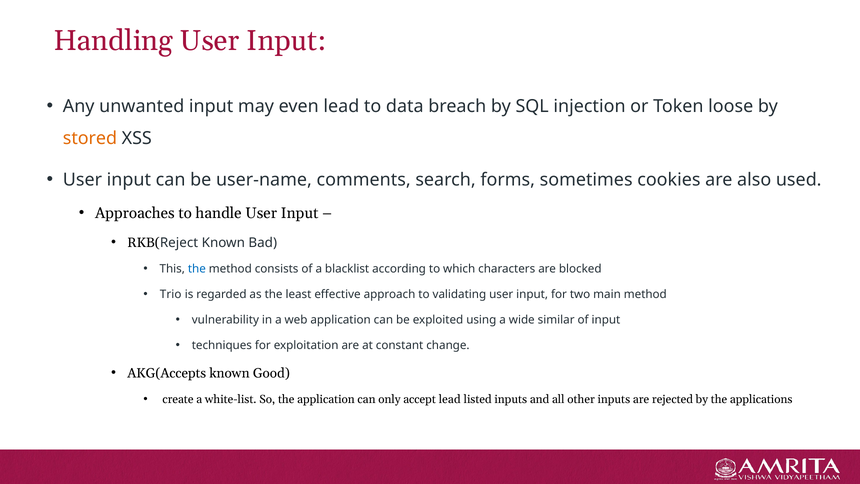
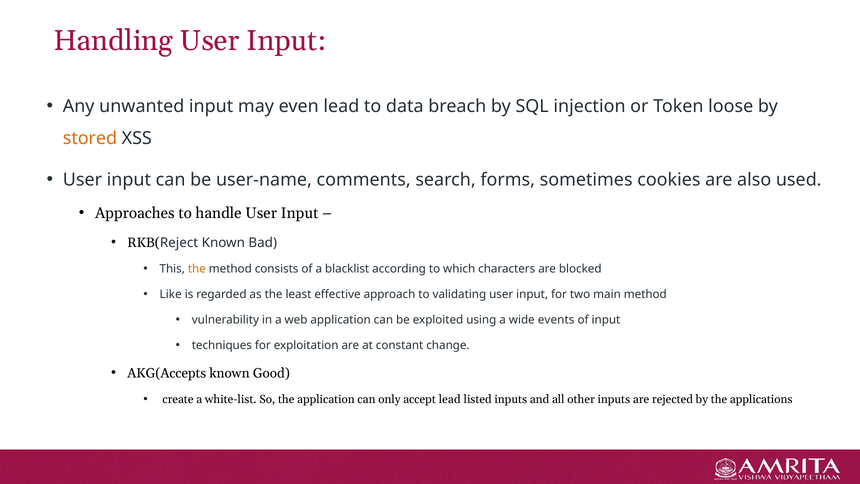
the at (197, 269) colour: blue -> orange
Trio: Trio -> Like
similar: similar -> events
